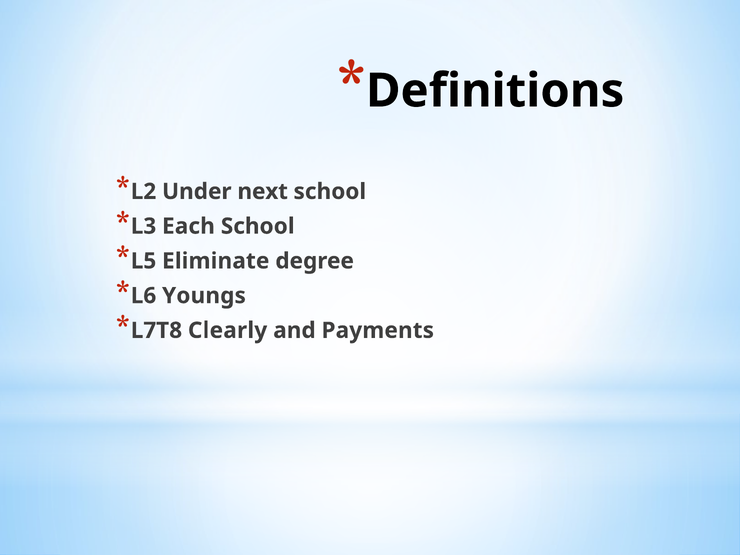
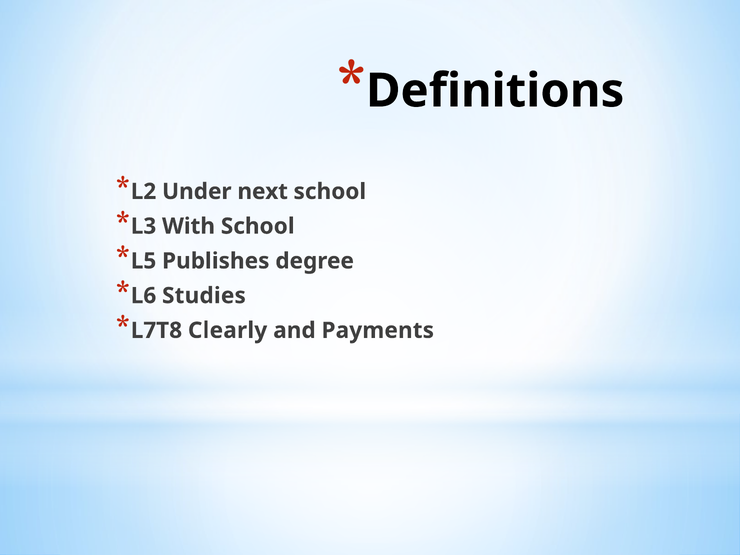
Each: Each -> With
Eliminate: Eliminate -> Publishes
Youngs: Youngs -> Studies
